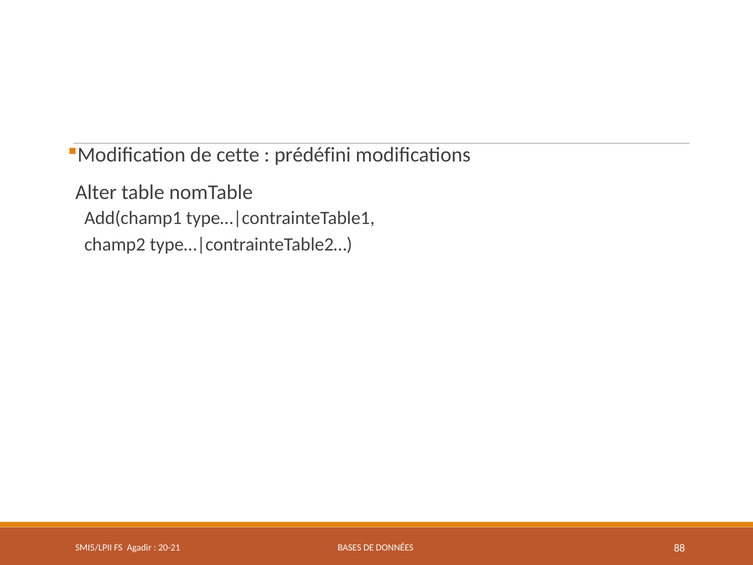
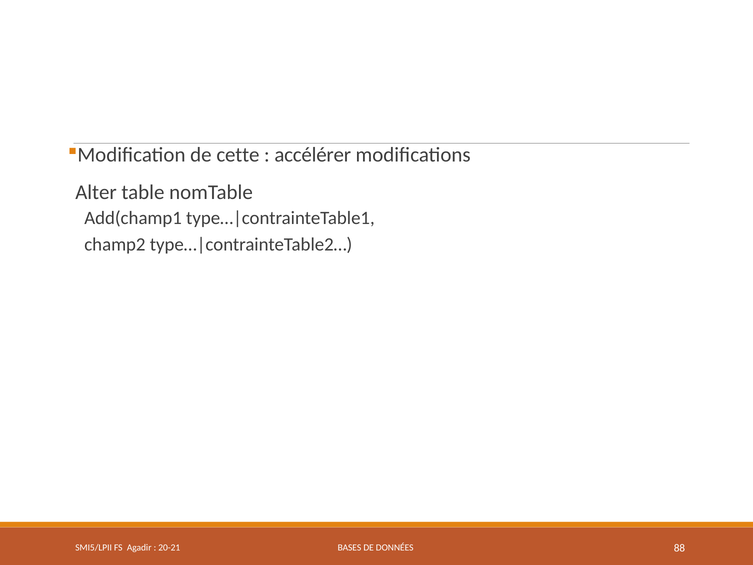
prédéfini: prédéfini -> accélérer
